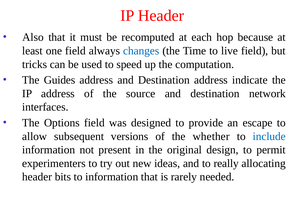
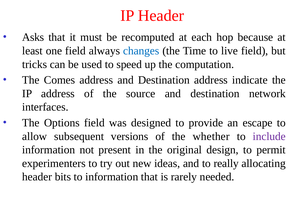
Also: Also -> Asks
Guides: Guides -> Comes
include colour: blue -> purple
